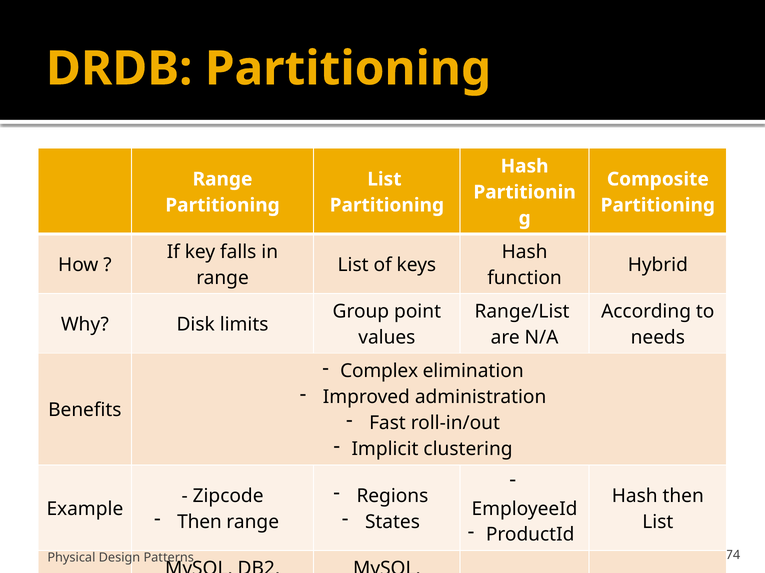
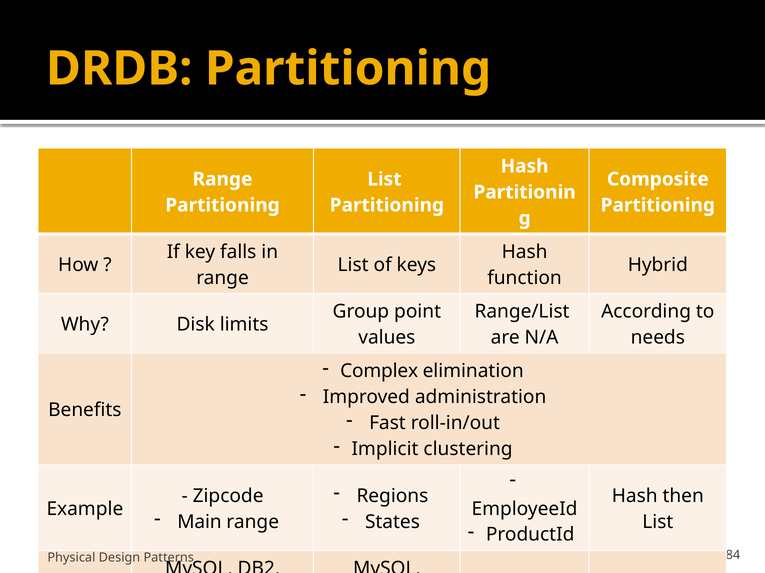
Then at (199, 522): Then -> Main
74: 74 -> 84
